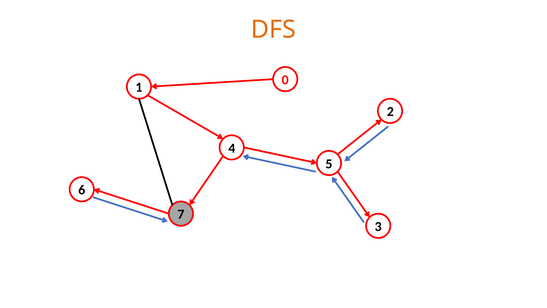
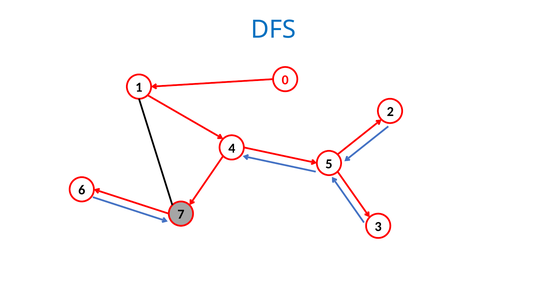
DFS colour: orange -> blue
